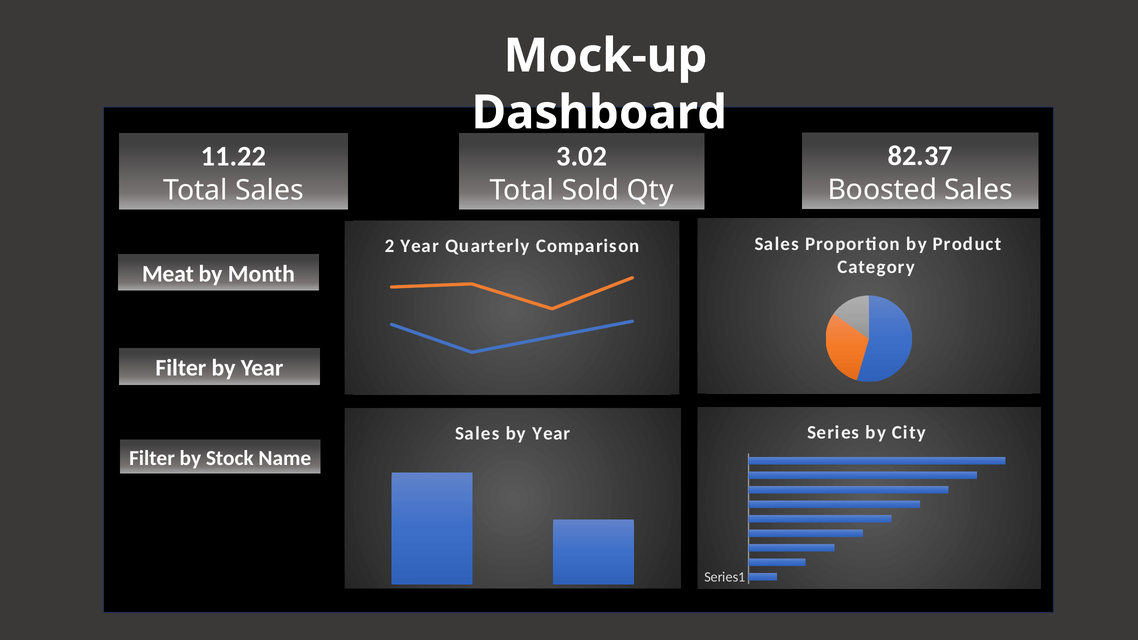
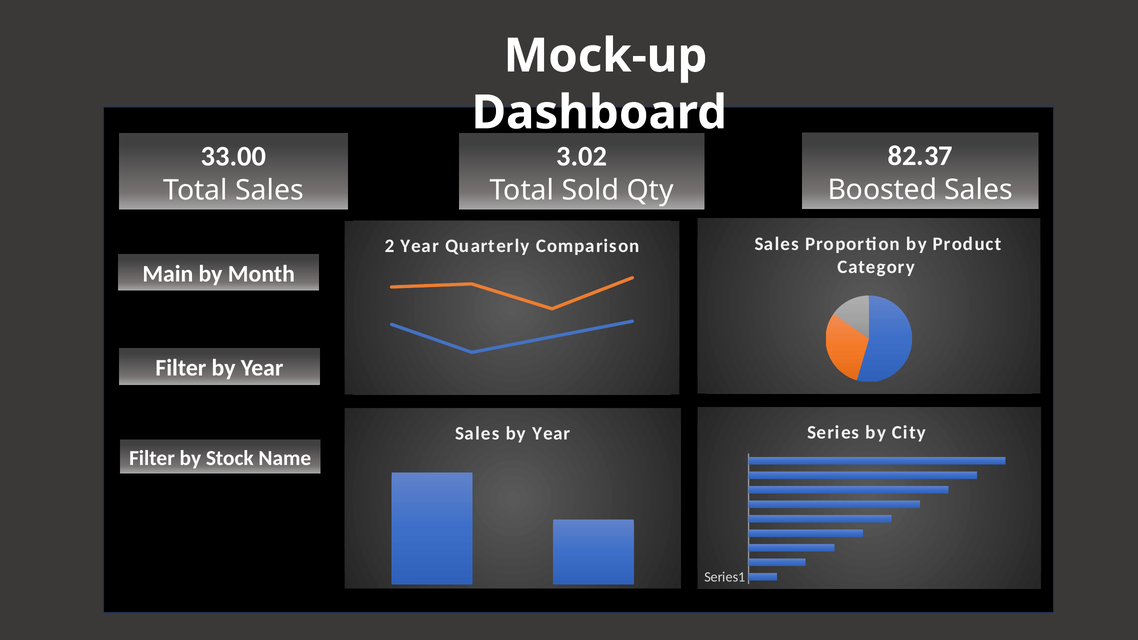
11.22: 11.22 -> 33.00
Meat: Meat -> Main
